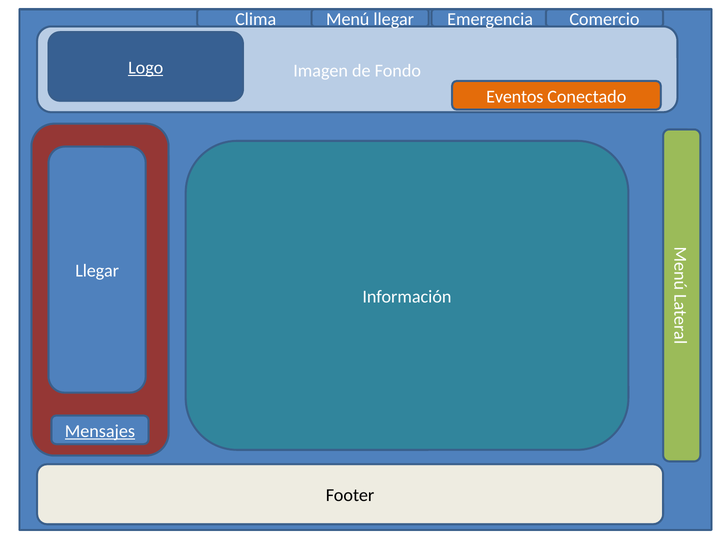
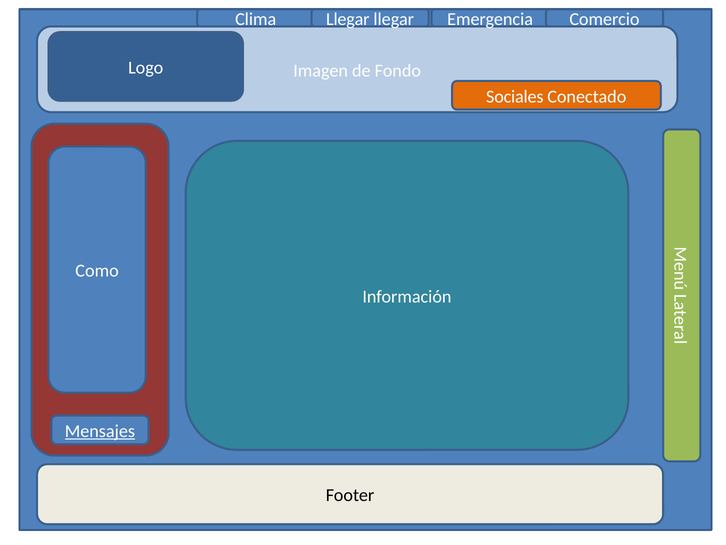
Clima Menú: Menú -> Llegar
Logo underline: present -> none
Eventos: Eventos -> Sociales
Llegar at (97, 271): Llegar -> Como
